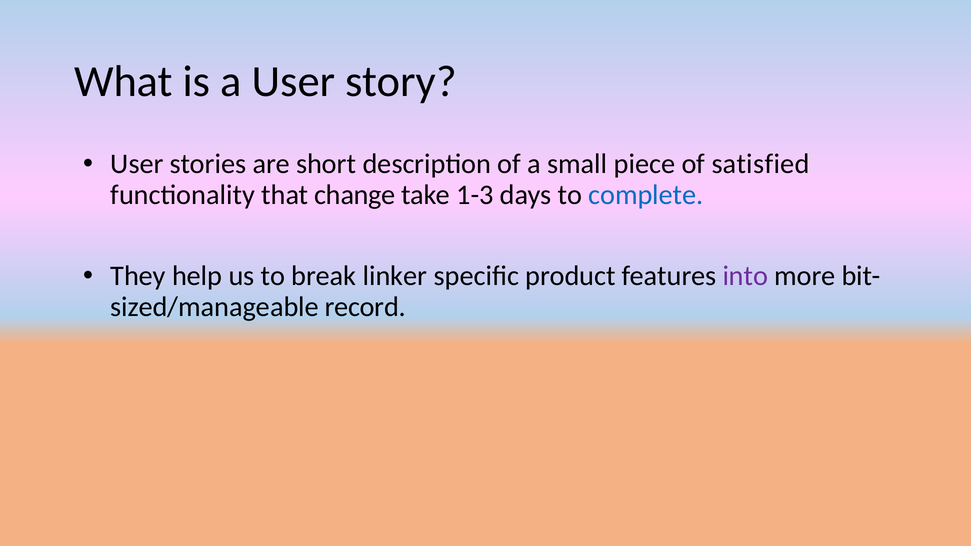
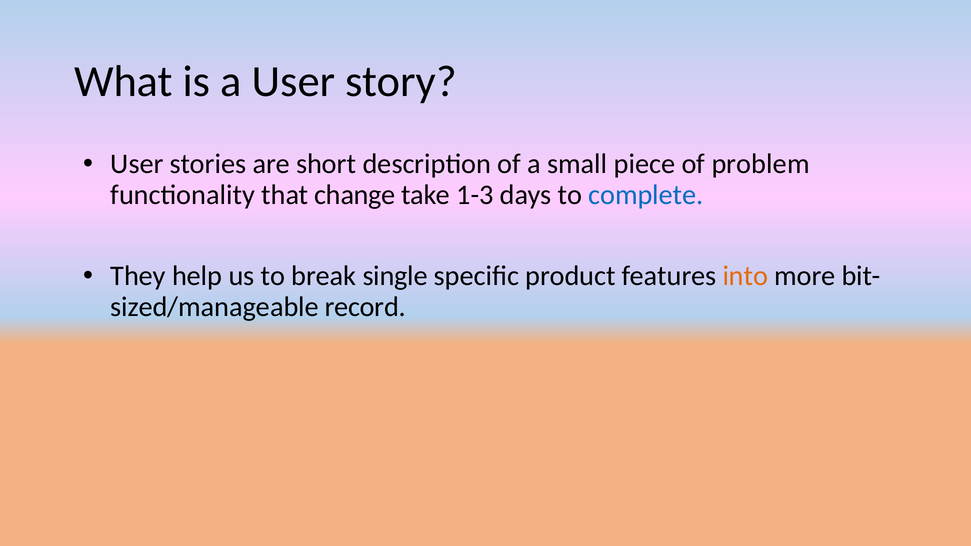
satisfied: satisfied -> problem
linker: linker -> single
into colour: purple -> orange
